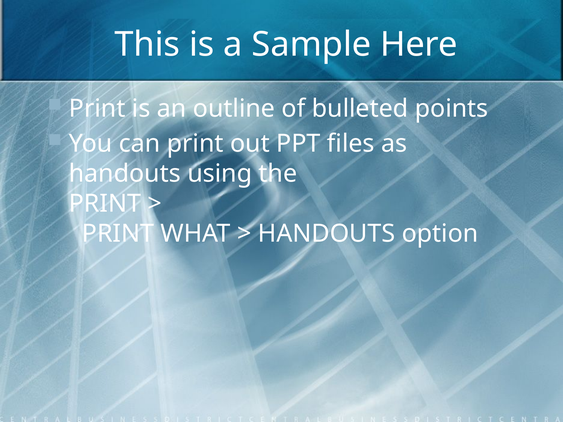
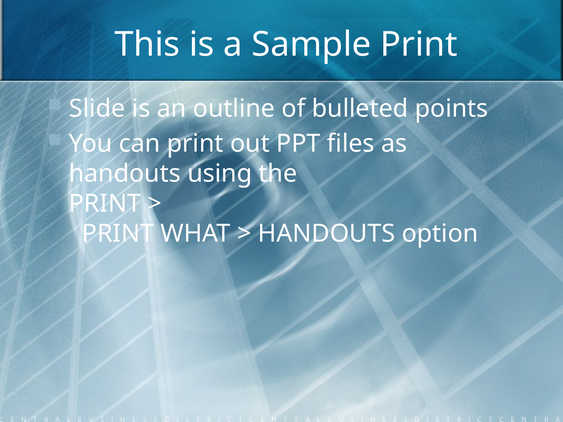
Sample Here: Here -> Print
Print at (97, 109): Print -> Slide
